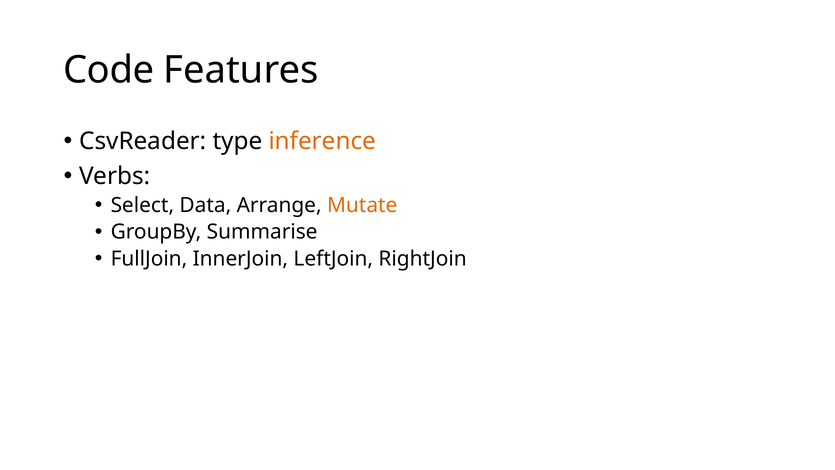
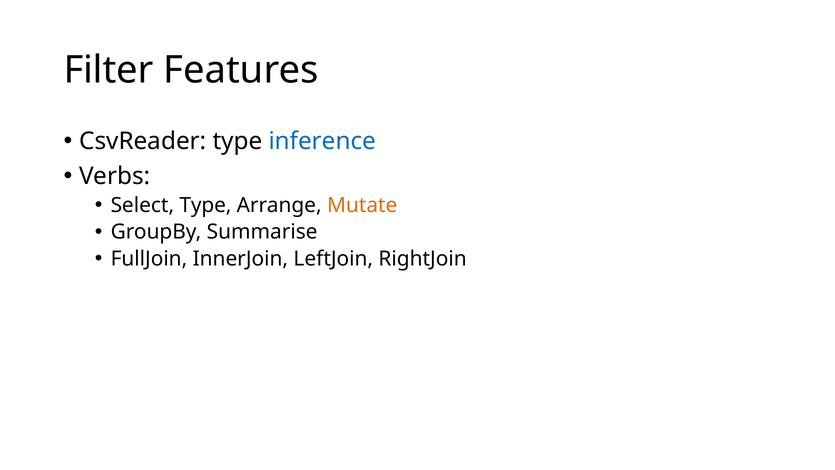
Code: Code -> Filter
inference colour: orange -> blue
Select Data: Data -> Type
